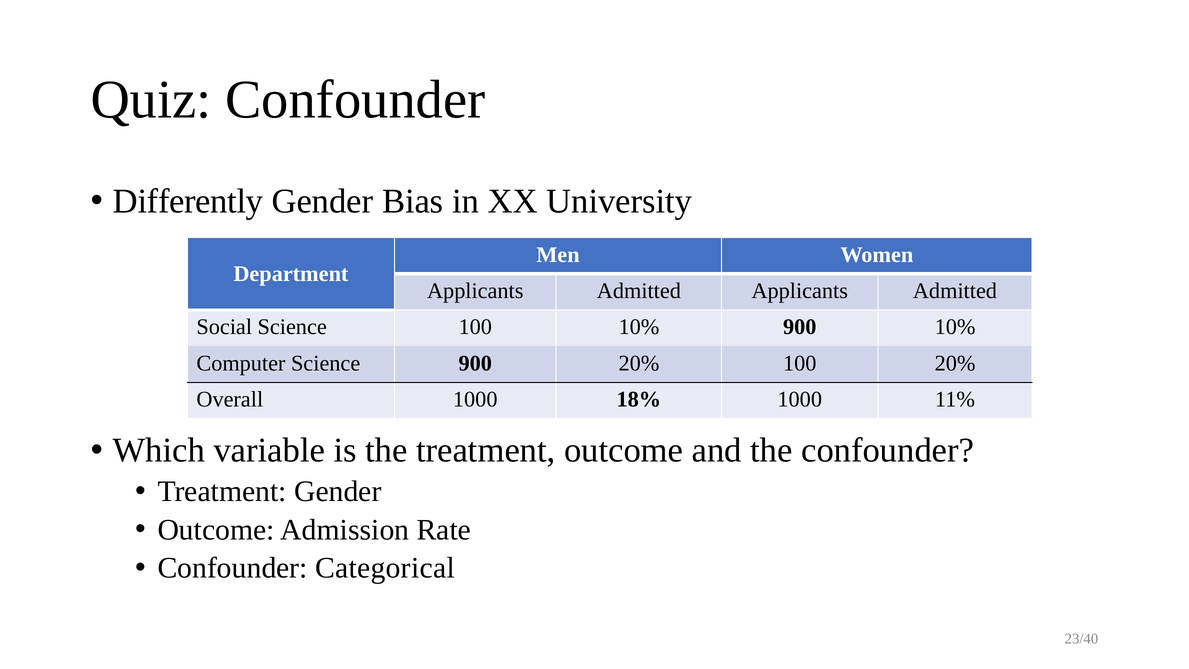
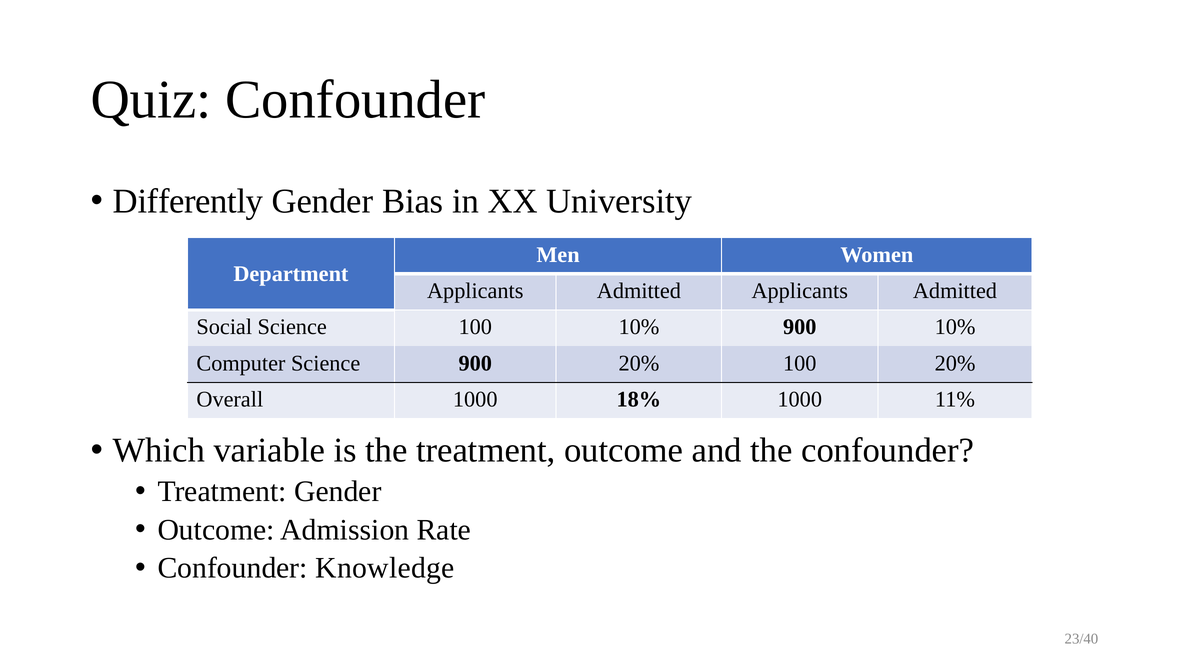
Categorical: Categorical -> Knowledge
